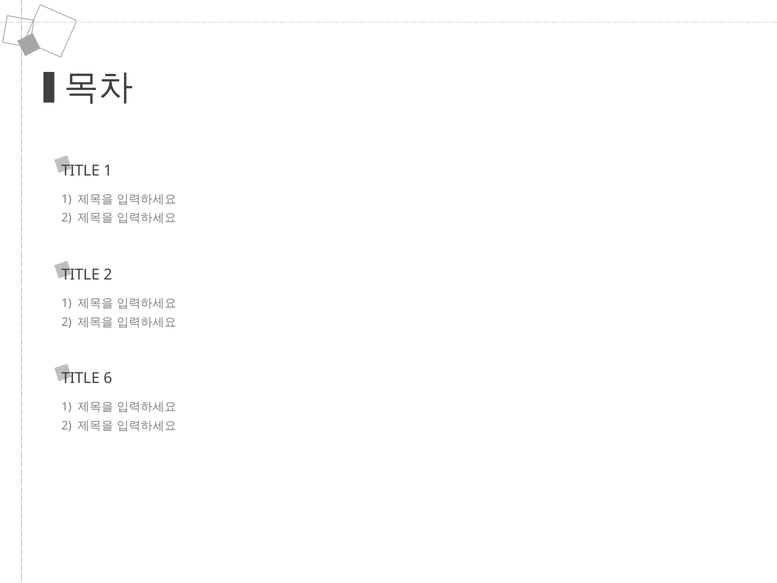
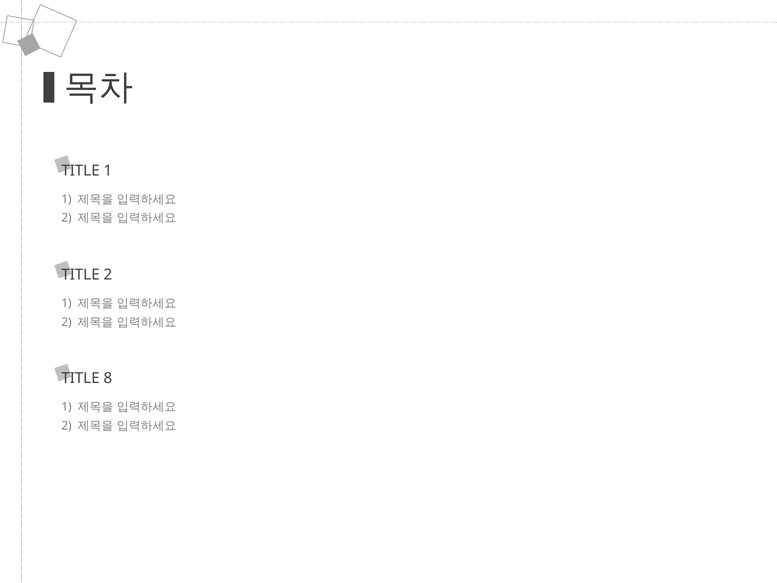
6: 6 -> 8
